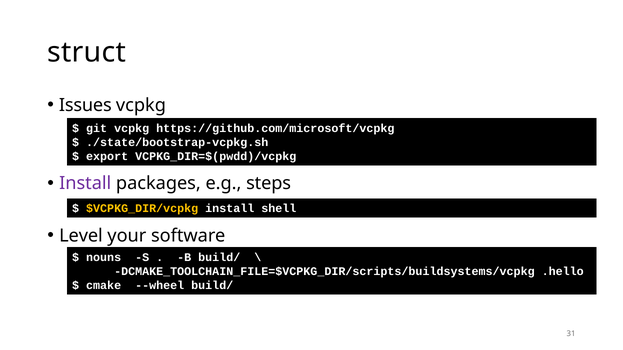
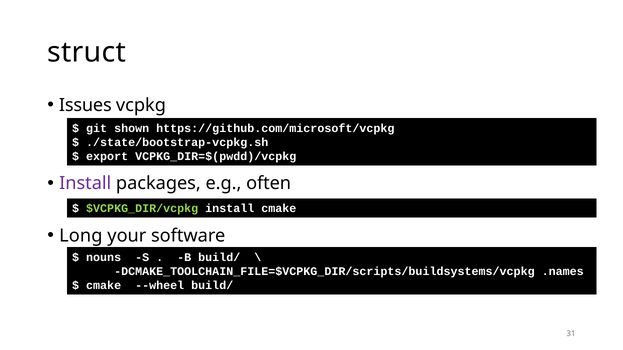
git vcpkg: vcpkg -> shown
steps: steps -> often
$VCPKG_DIR/vcpkg colour: yellow -> light green
install shell: shell -> cmake
Level: Level -> Long
.hello: .hello -> .names
